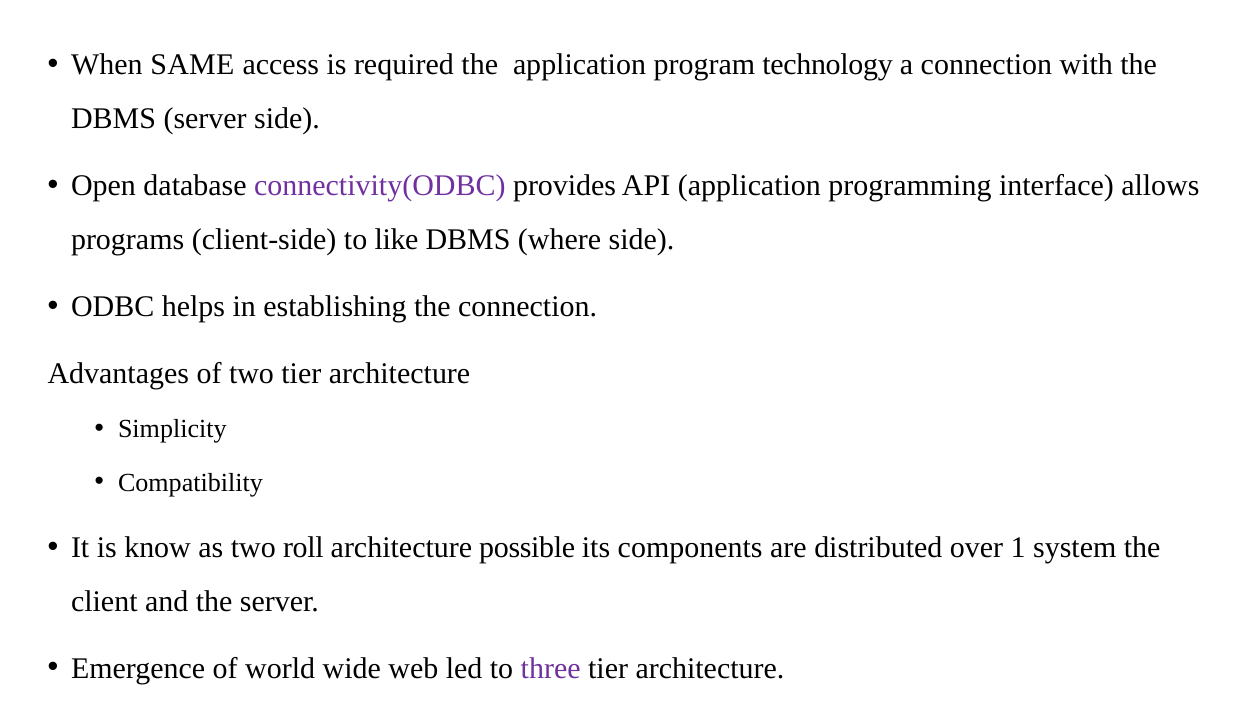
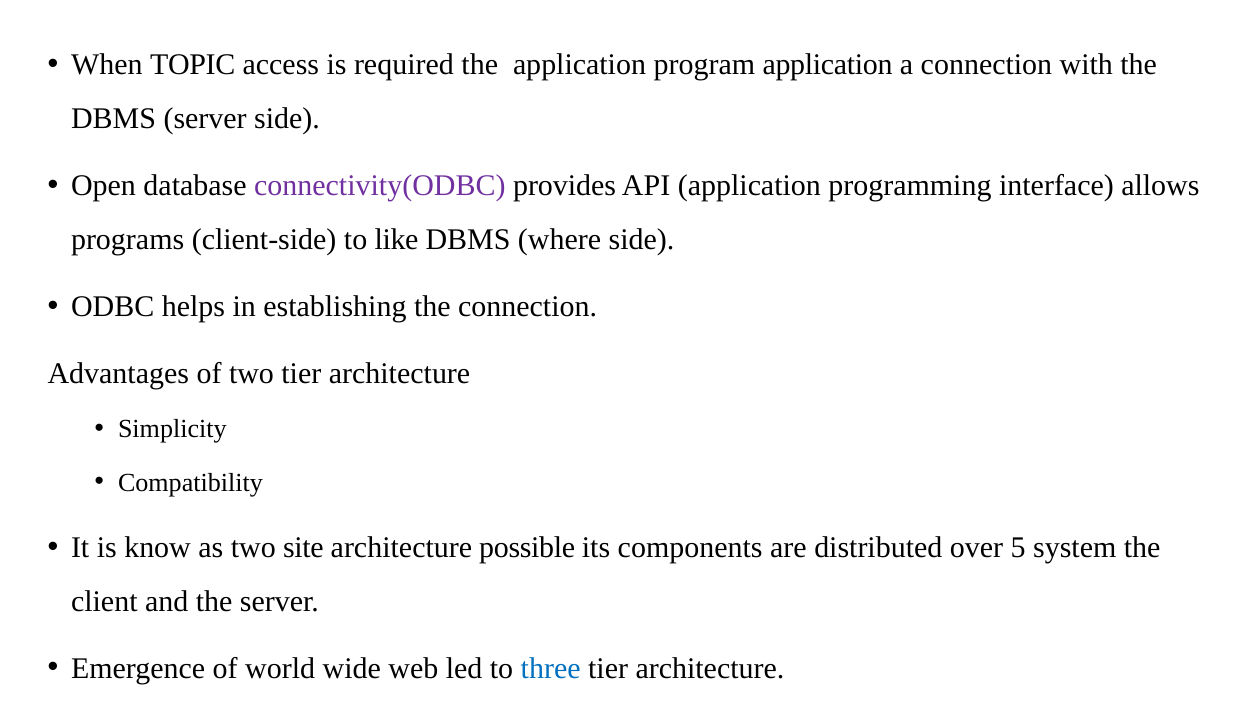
SAME: SAME -> TOPIC
program technology: technology -> application
roll: roll -> site
1: 1 -> 5
three colour: purple -> blue
